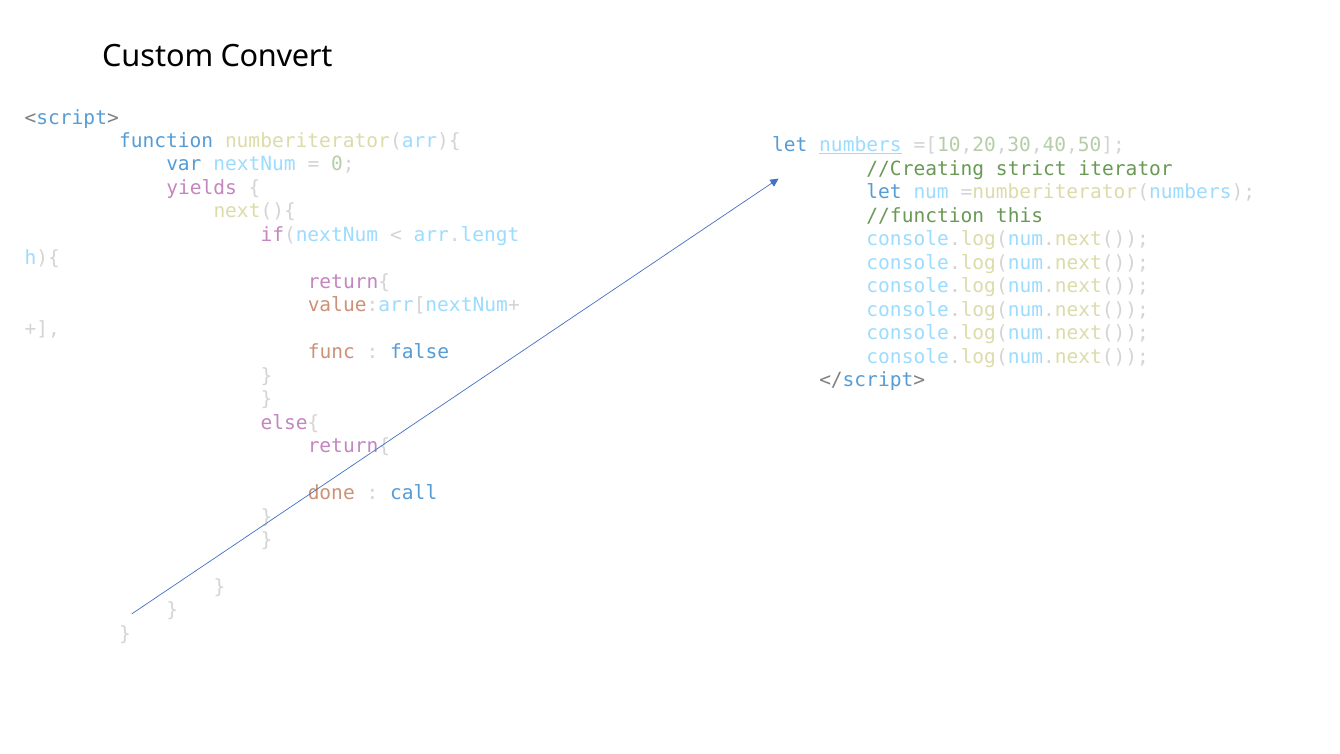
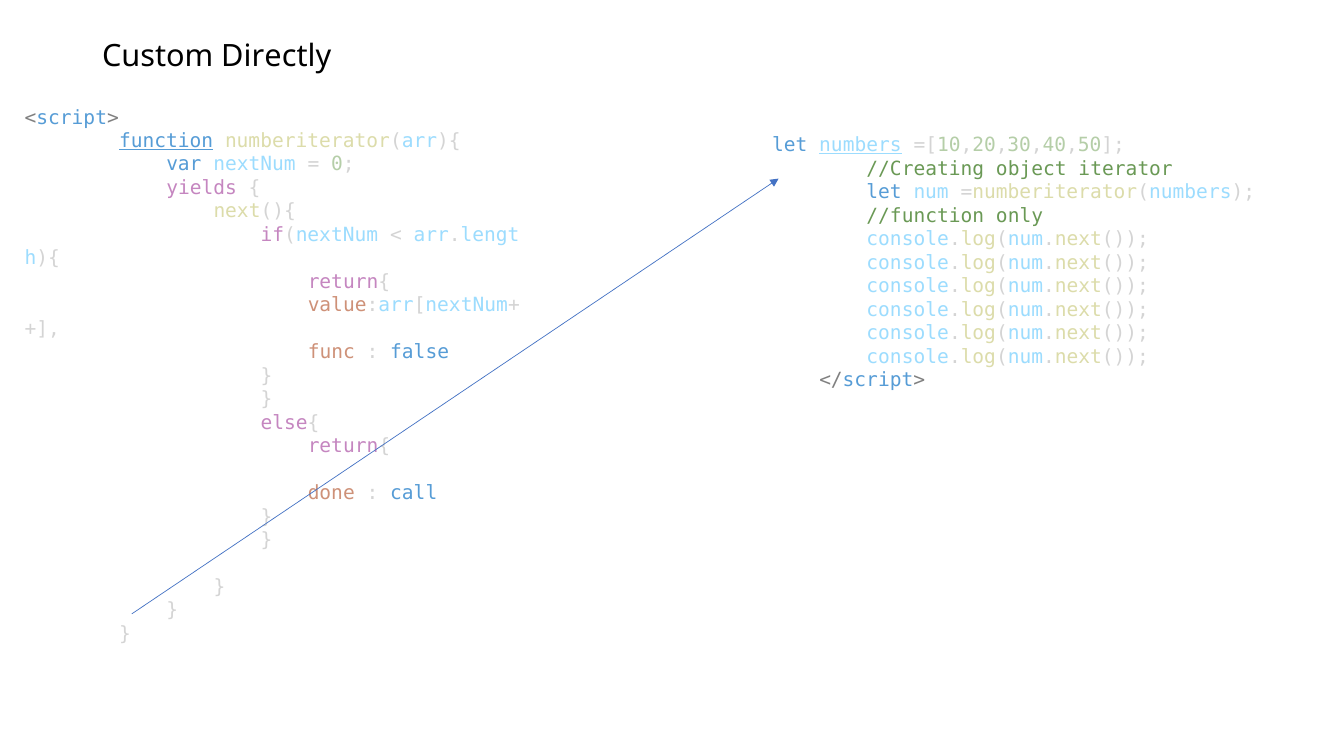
Convert: Convert -> Directly
function underline: none -> present
strict: strict -> object
this: this -> only
